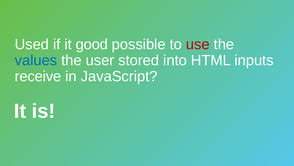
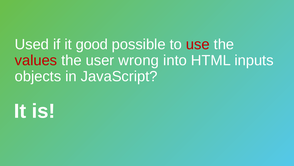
values colour: blue -> red
stored: stored -> wrong
receive: receive -> objects
